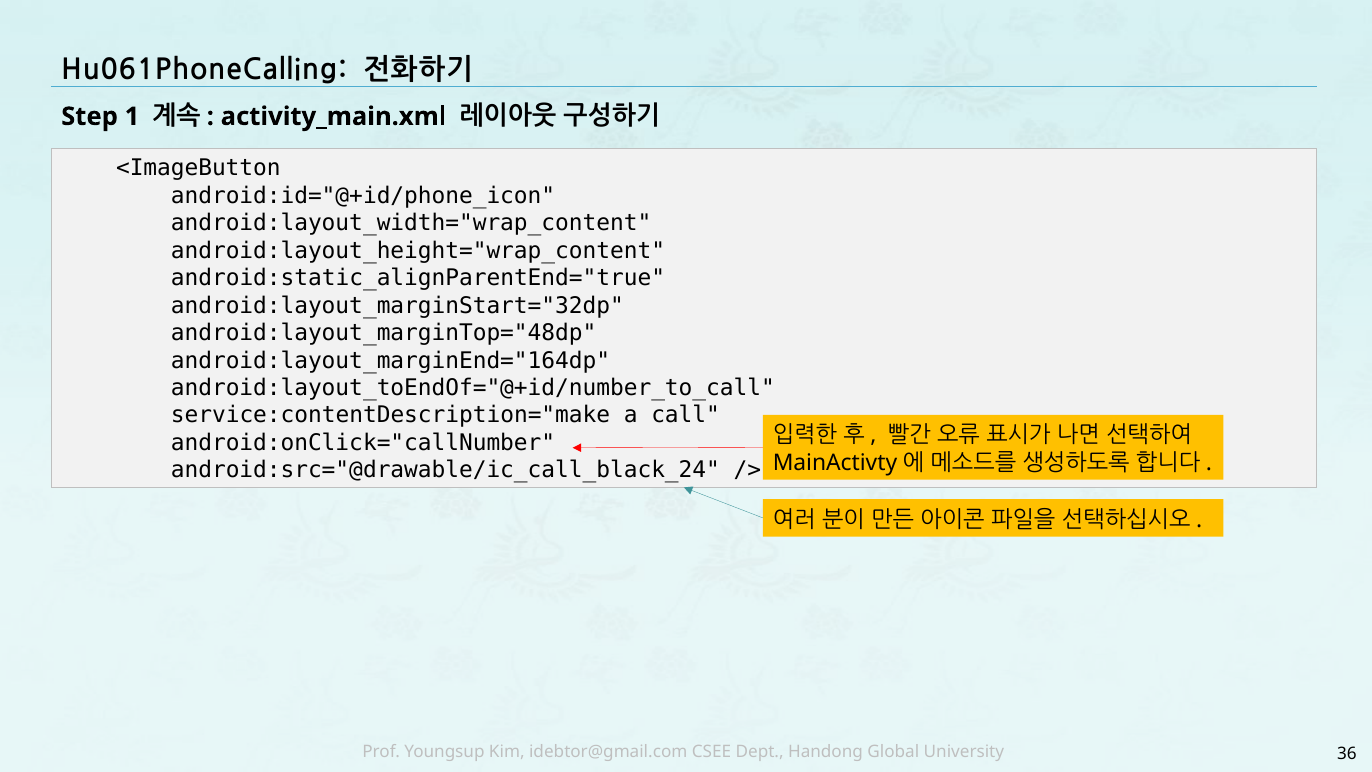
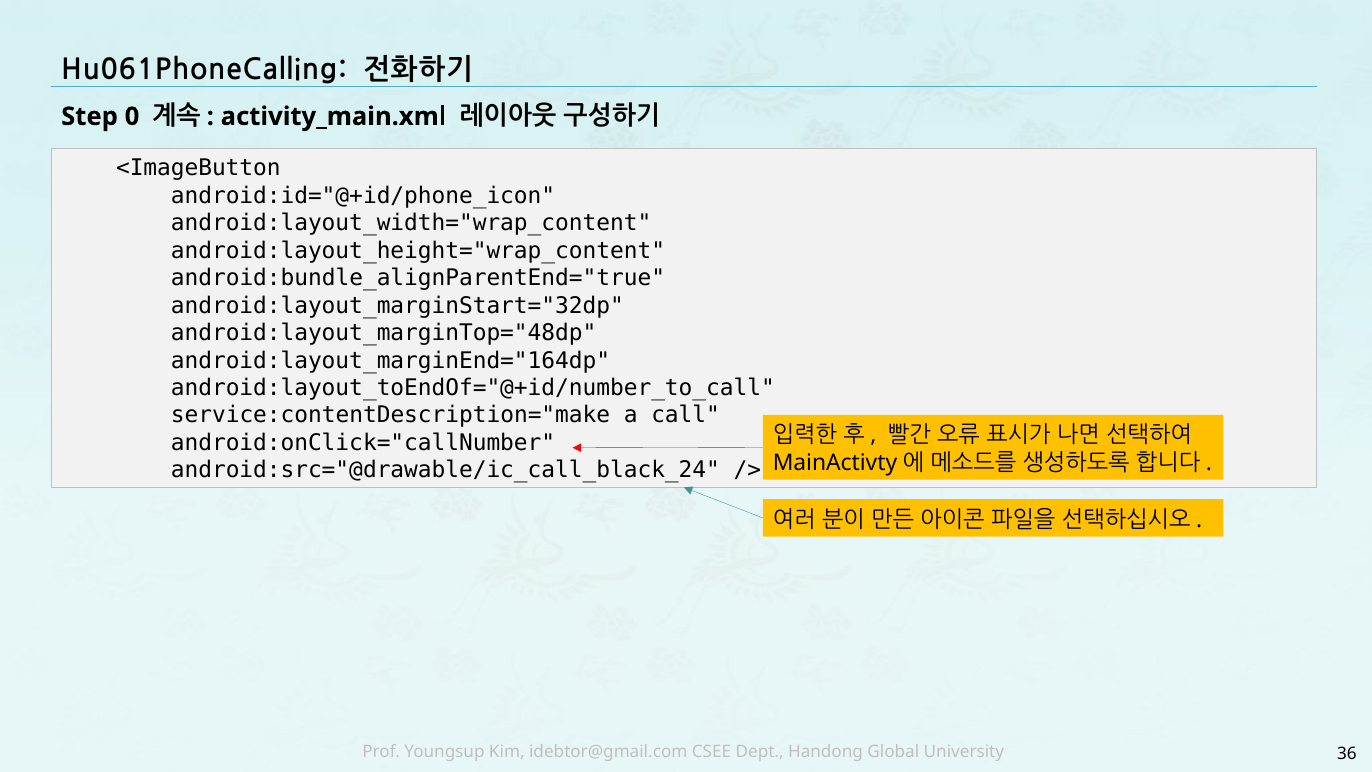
1: 1 -> 0
android:static_alignParentEnd="true: android:static_alignParentEnd="true -> android:bundle_alignParentEnd="true
